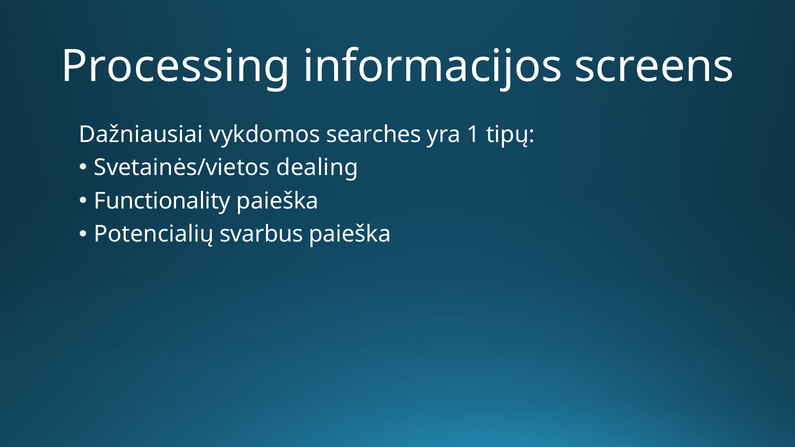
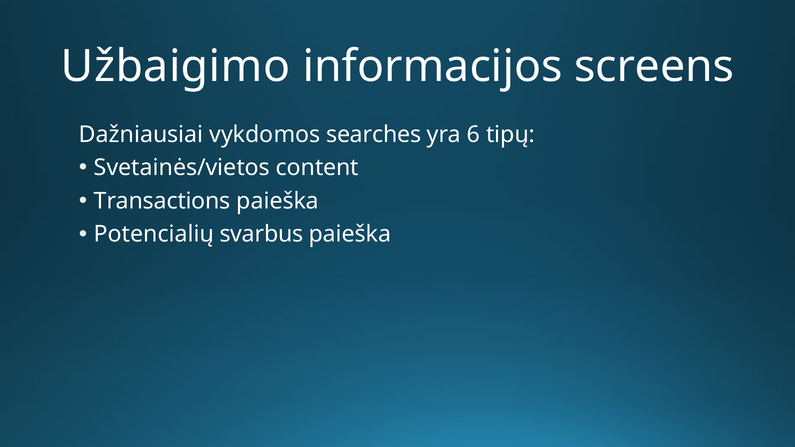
Processing: Processing -> Užbaigimo
1: 1 -> 6
dealing: dealing -> content
Functionality: Functionality -> Transactions
